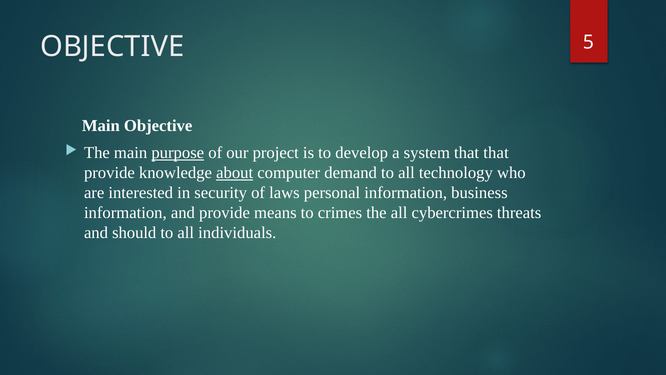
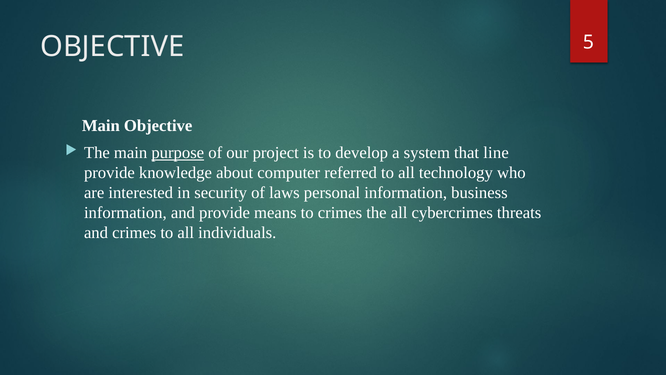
that that: that -> line
about underline: present -> none
demand: demand -> referred
and should: should -> crimes
